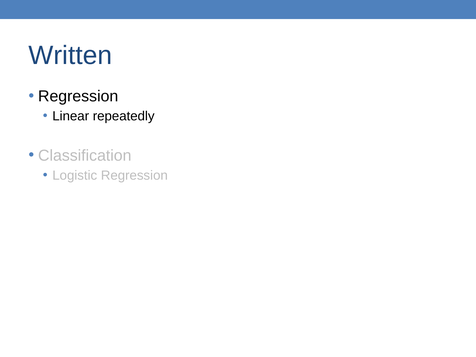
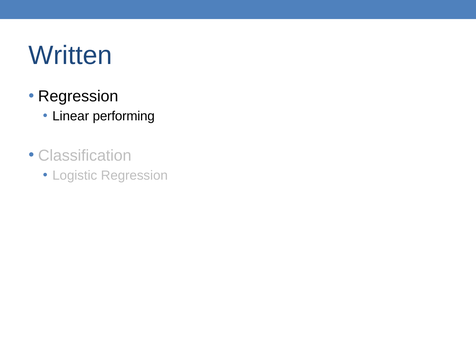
repeatedly: repeatedly -> performing
